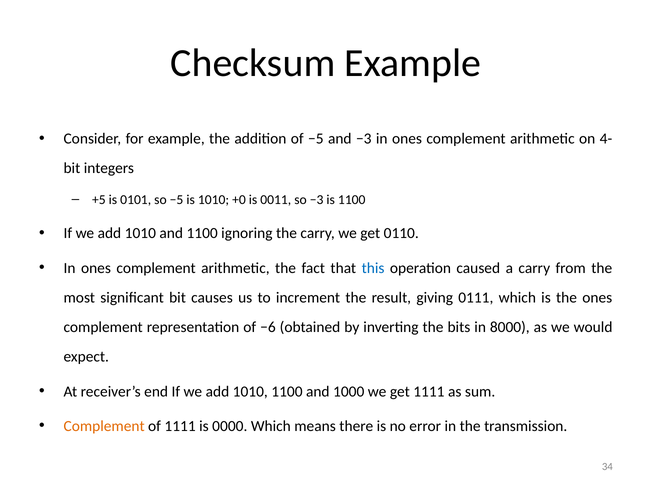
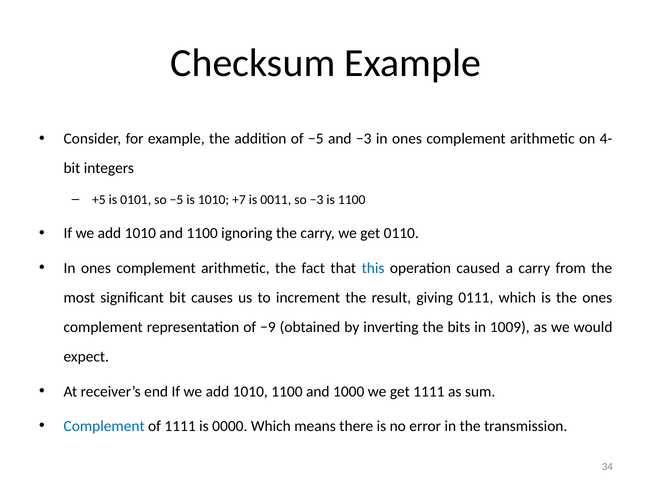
+0: +0 -> +7
−6: −6 -> −9
8000: 8000 -> 1009
Complement at (104, 426) colour: orange -> blue
